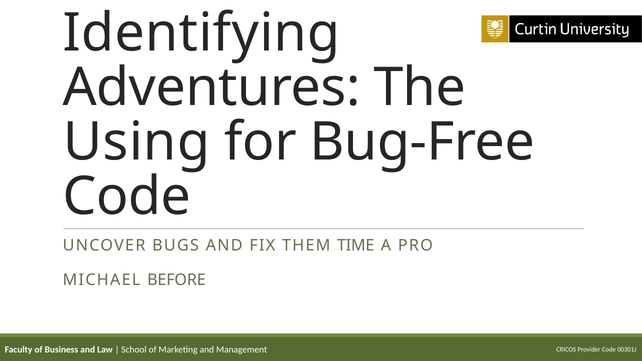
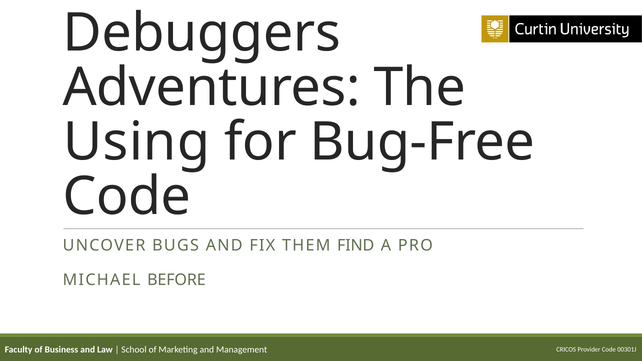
Identifying: Identifying -> Debuggers
TIME: TIME -> FIND
